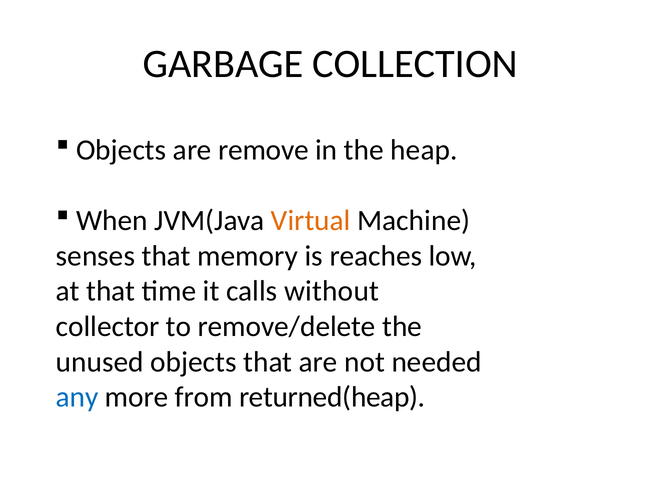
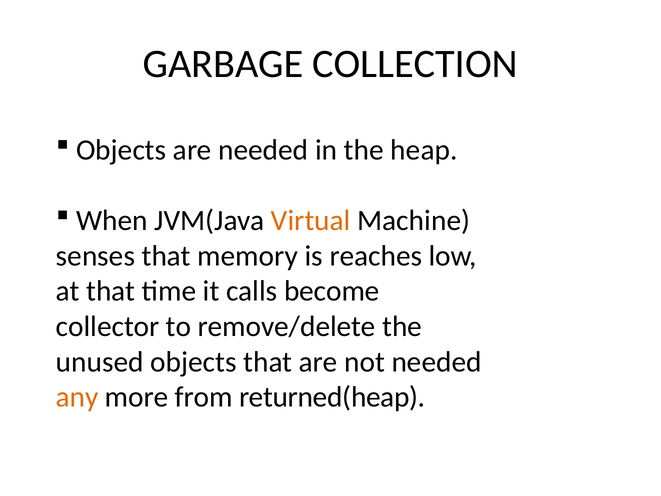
are remove: remove -> needed
without: without -> become
any colour: blue -> orange
